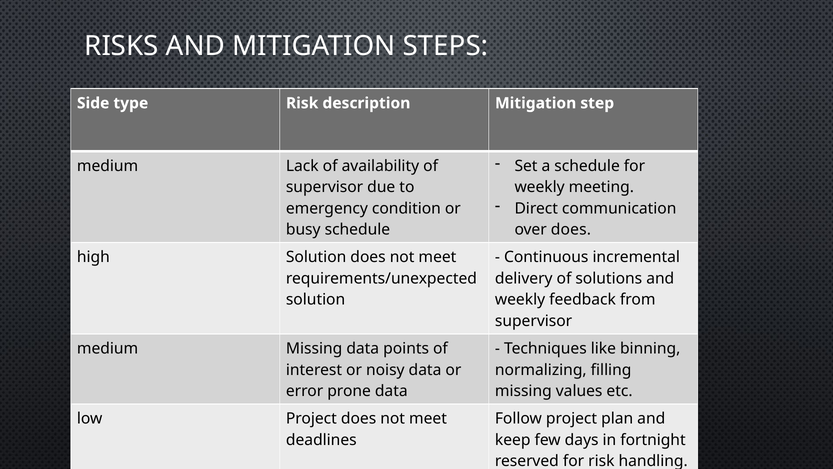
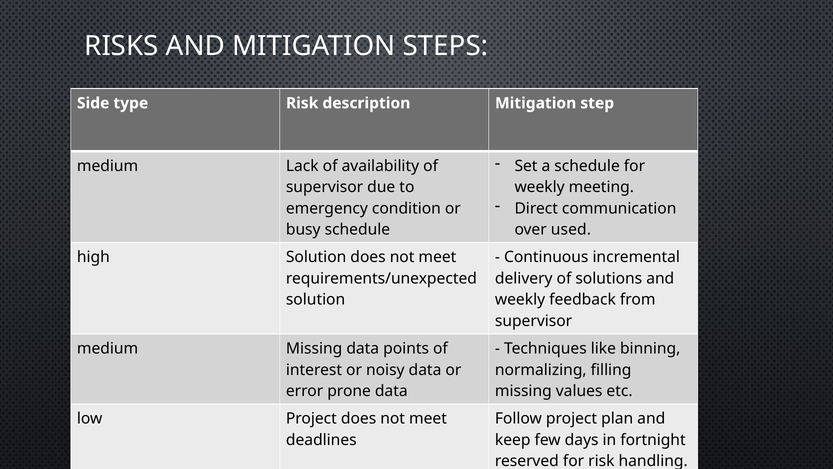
over does: does -> used
